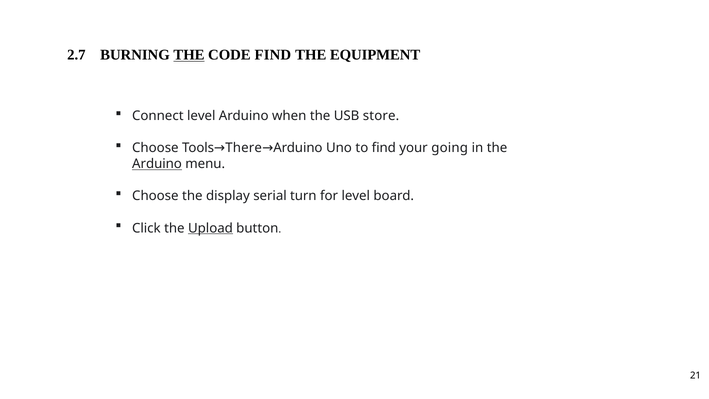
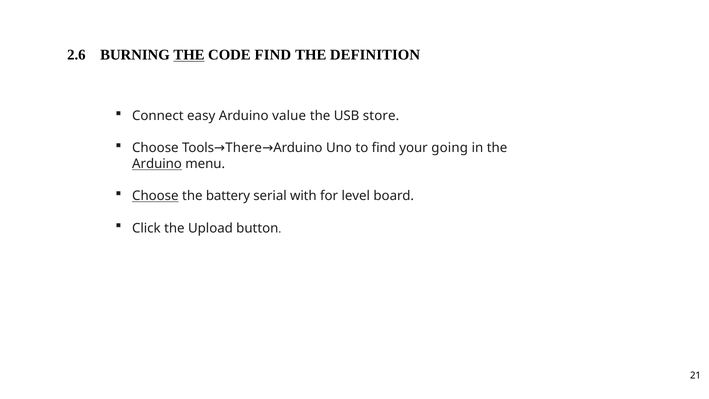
2.7: 2.7 -> 2.6
EQUIPMENT: EQUIPMENT -> DEFINITION
Connect level: level -> easy
when: when -> value
Choose at (155, 196) underline: none -> present
display: display -> battery
turn: turn -> with
Upload underline: present -> none
